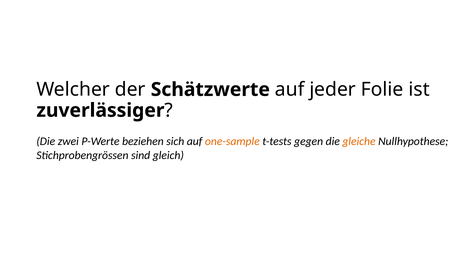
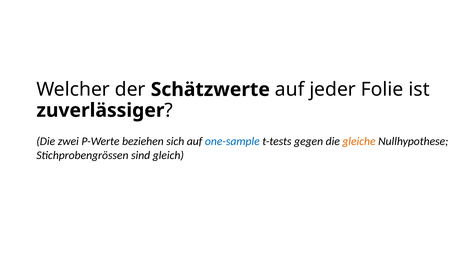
one-sample colour: orange -> blue
